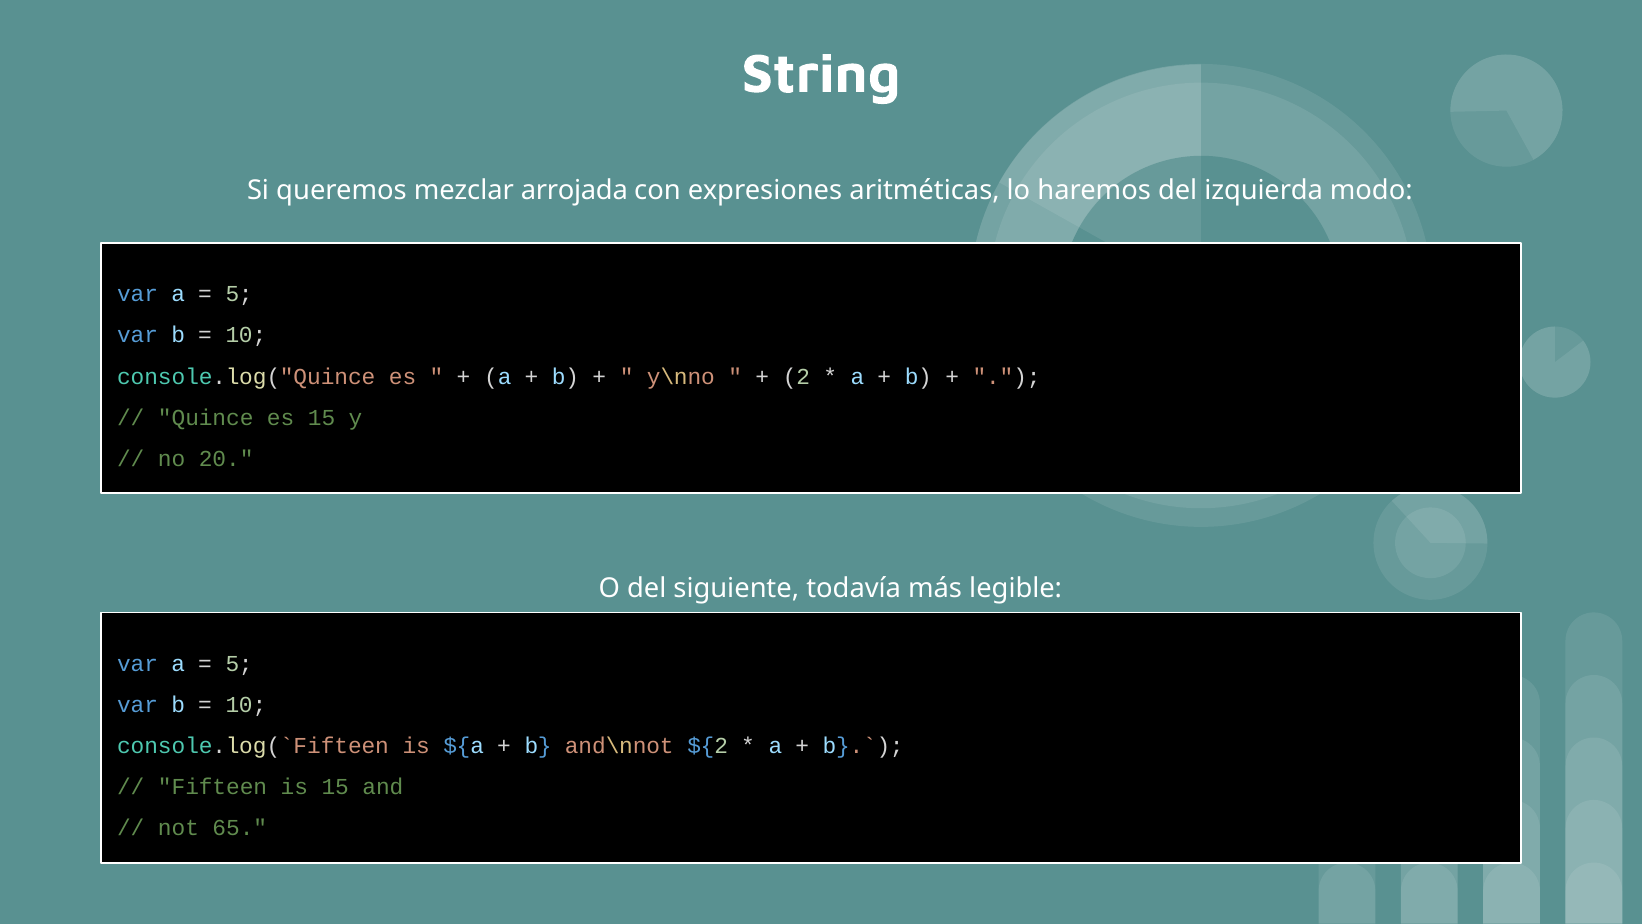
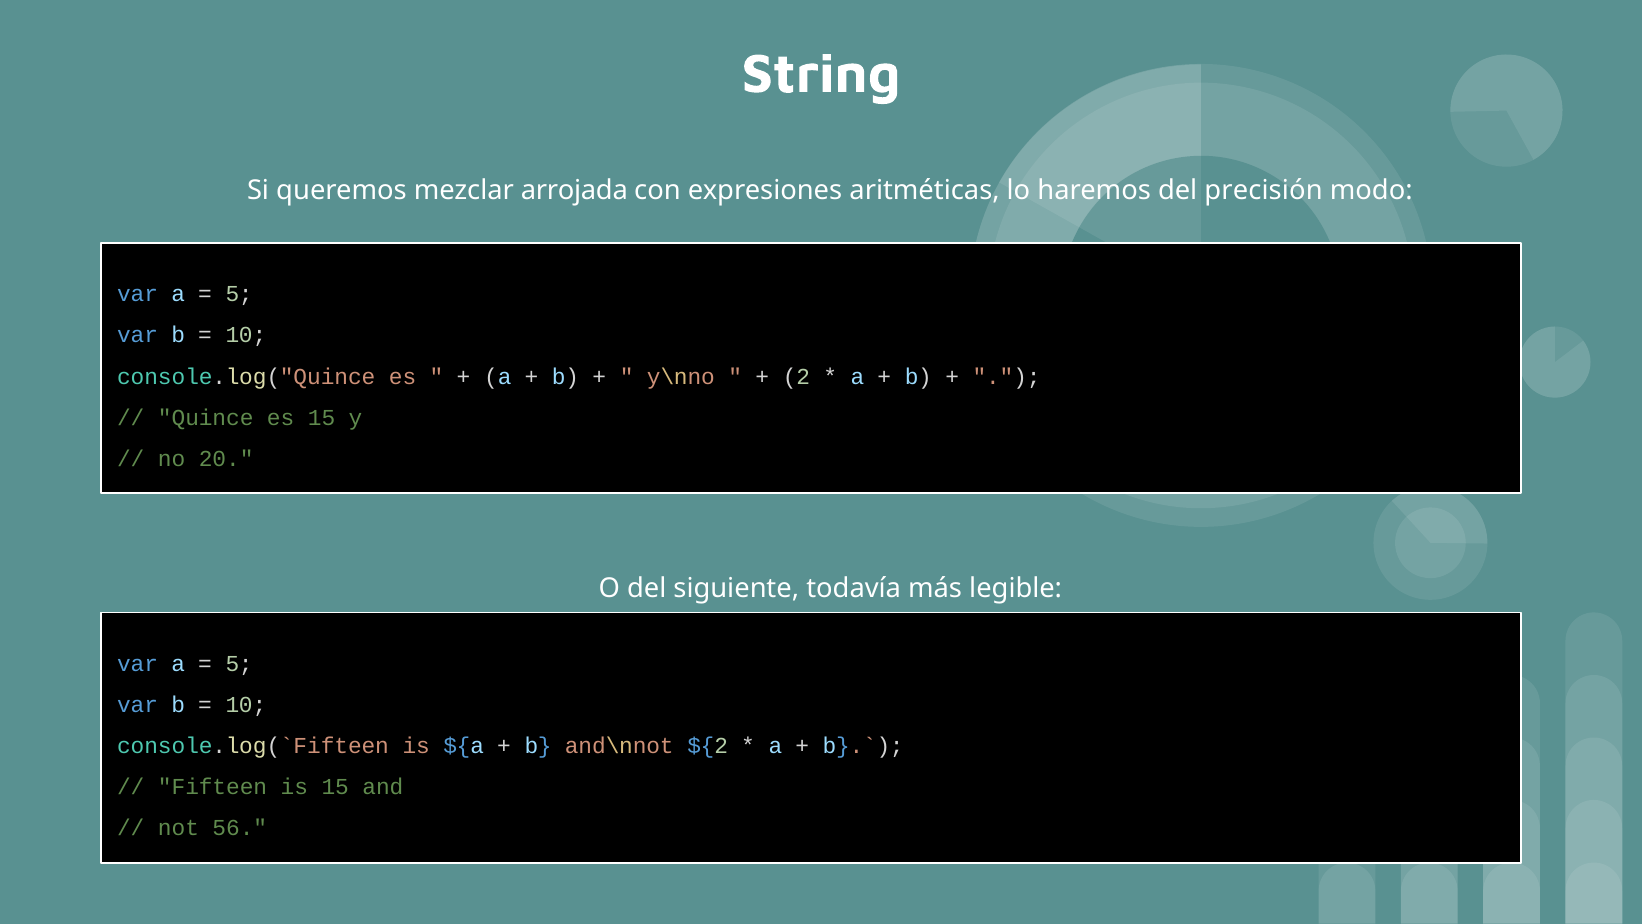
izquierda: izquierda -> precisión
65: 65 -> 56
